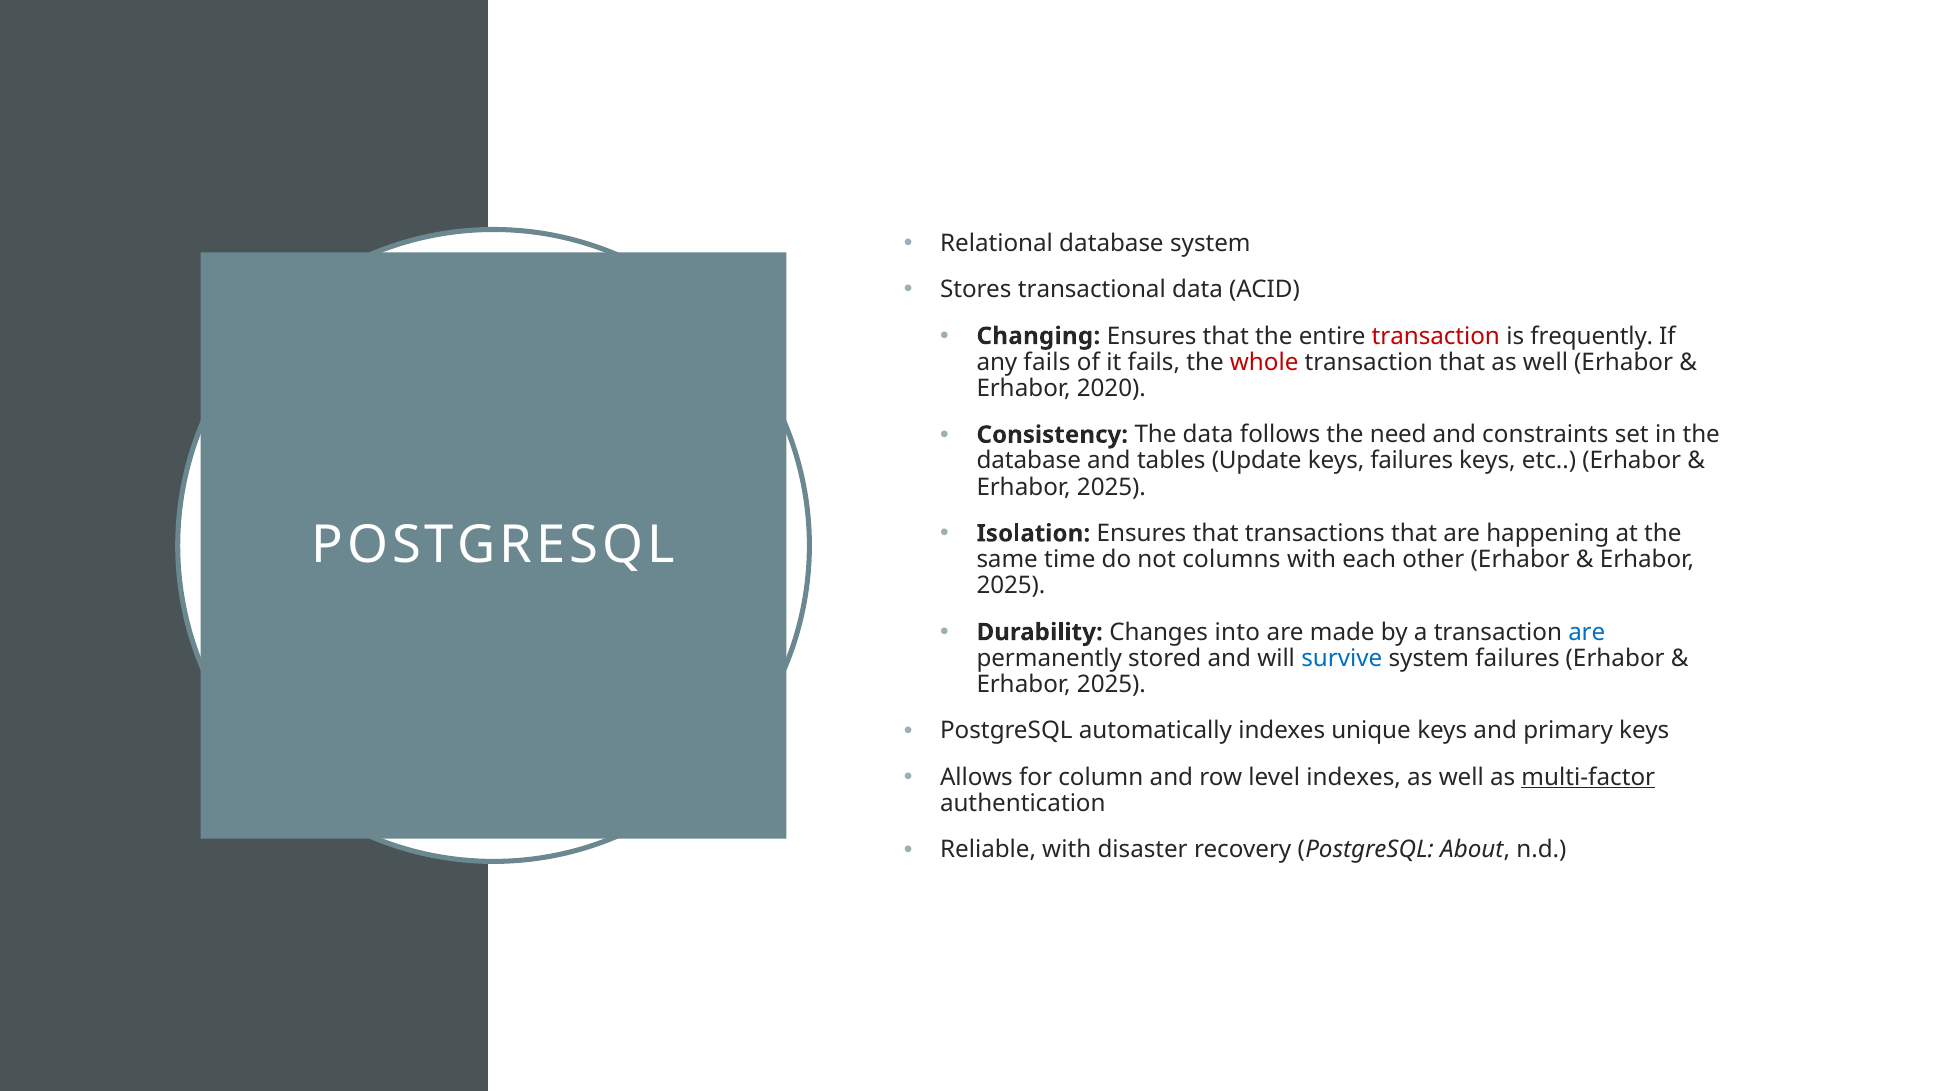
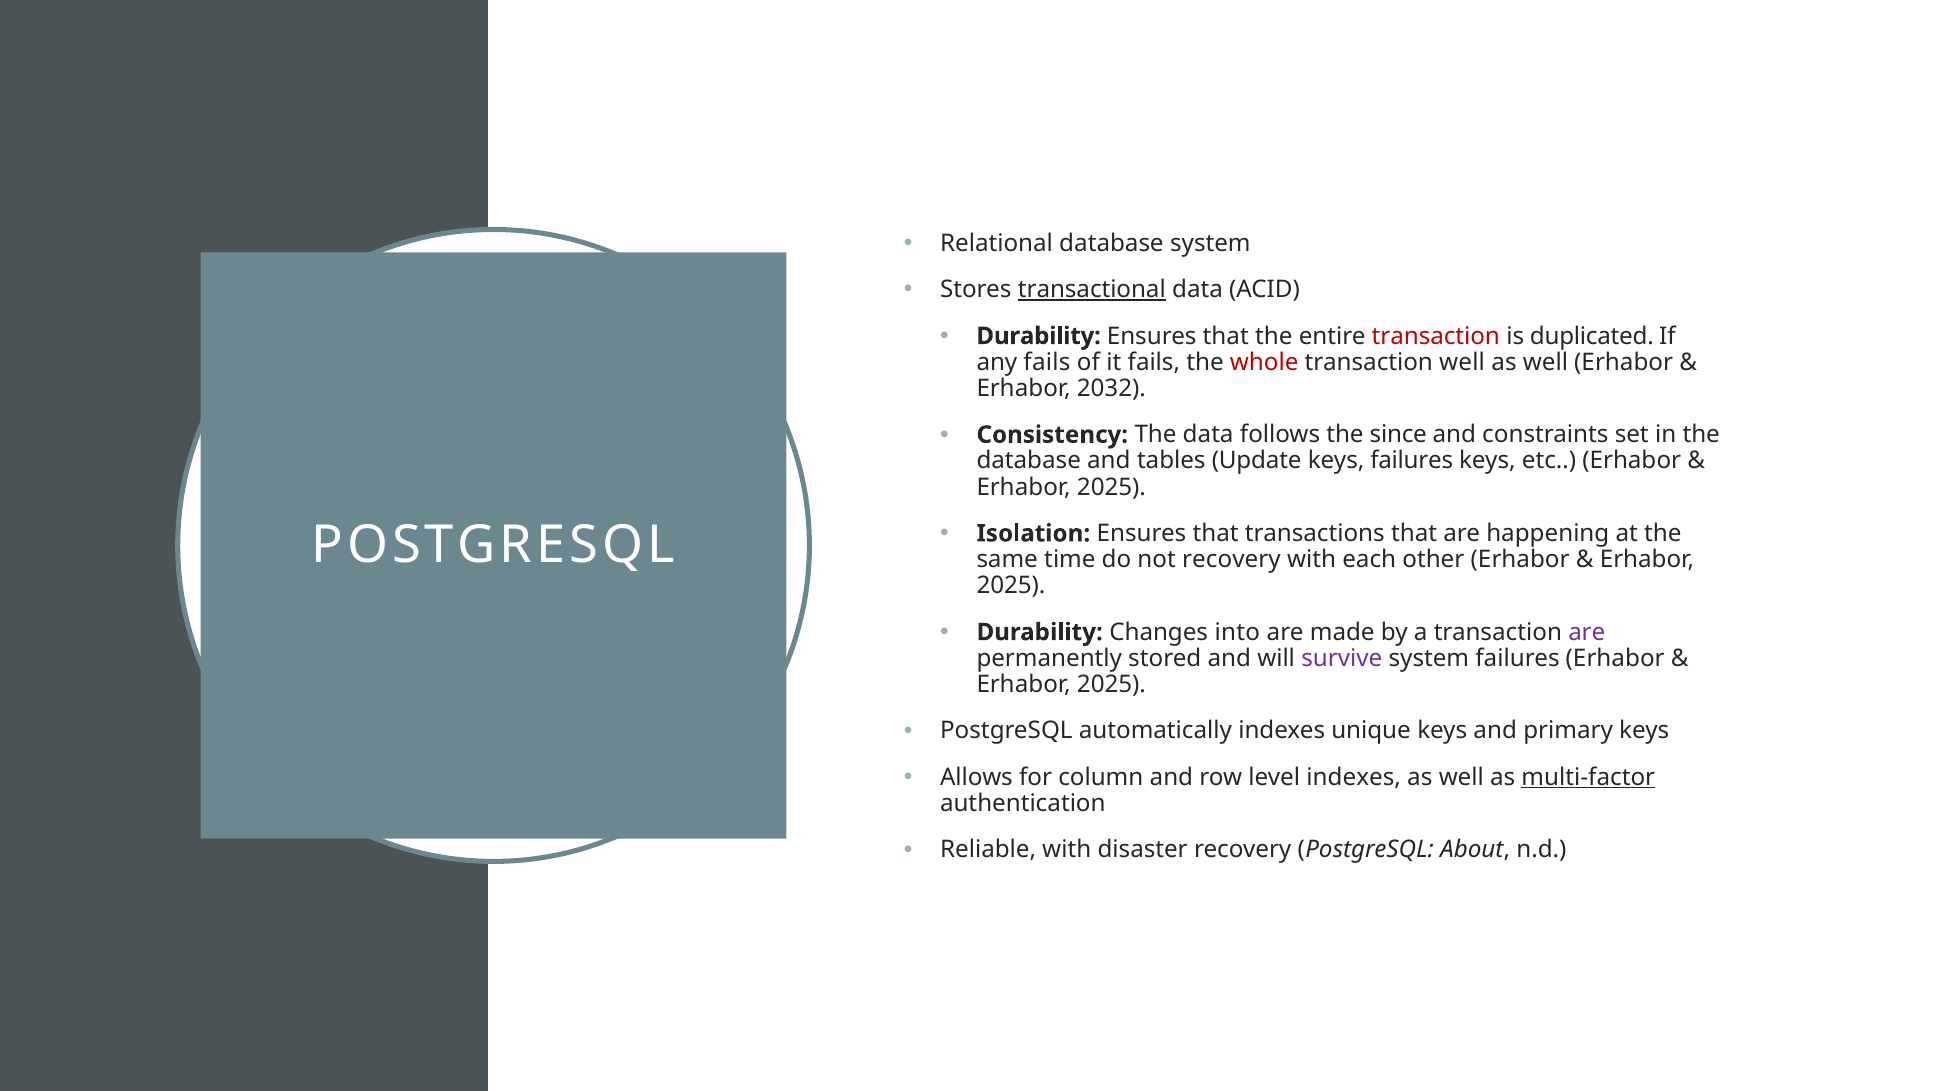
transactional underline: none -> present
Changing at (1038, 336): Changing -> Durability
frequently: frequently -> duplicated
transaction that: that -> well
2020: 2020 -> 2032
need: need -> since
not columns: columns -> recovery
are at (1587, 632) colour: blue -> purple
survive colour: blue -> purple
